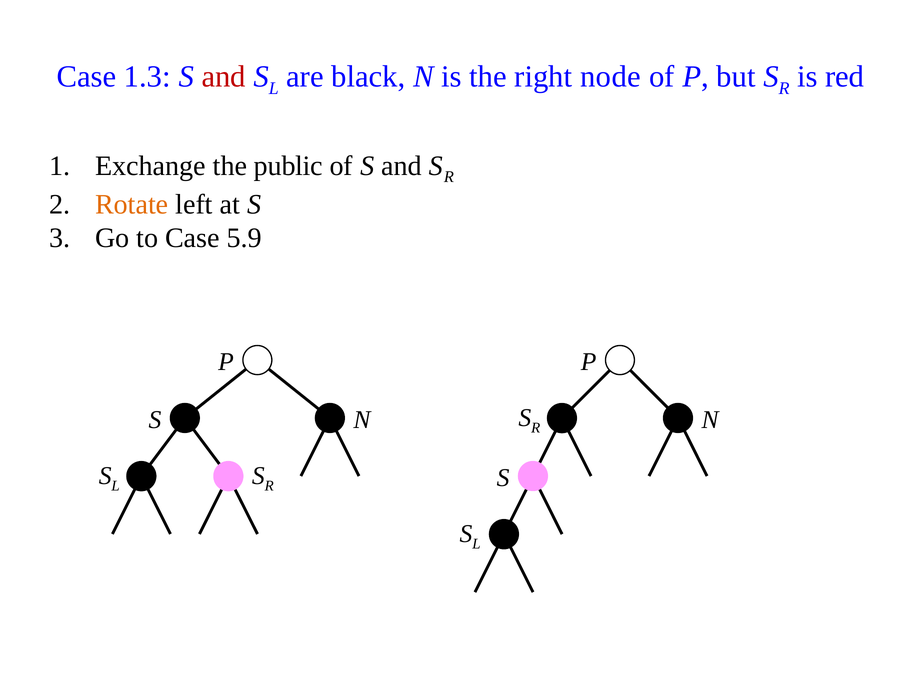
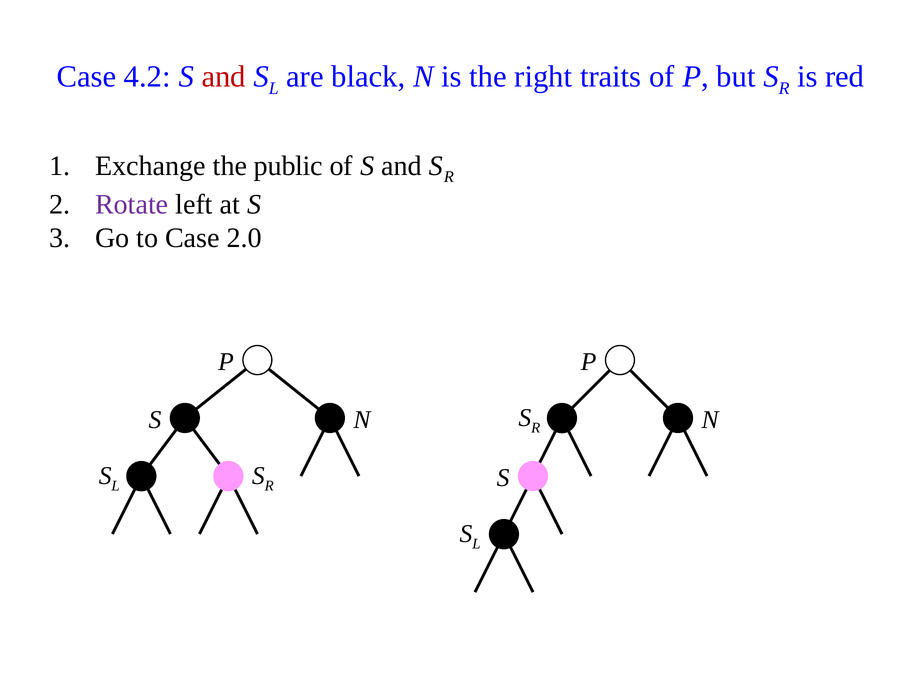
1.3: 1.3 -> 4.2
node: node -> traits
Rotate colour: orange -> purple
5.9: 5.9 -> 2.0
